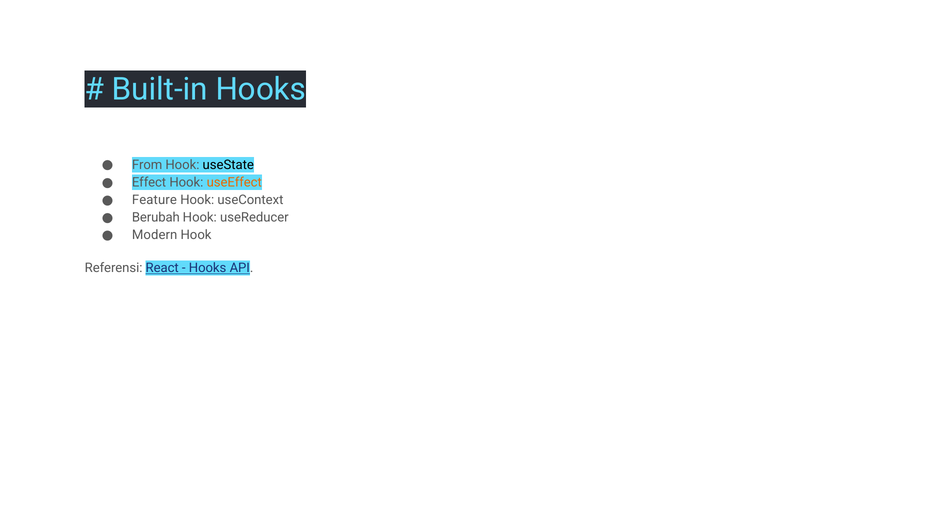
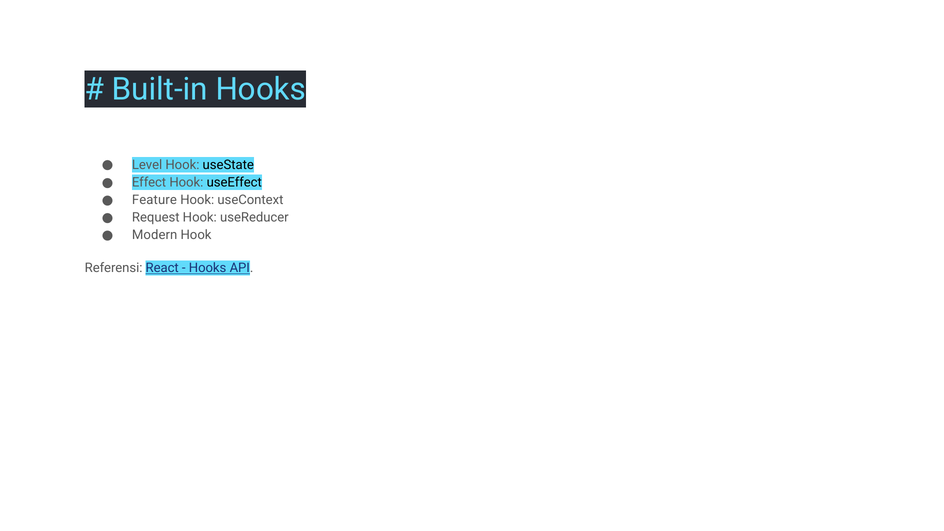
From: From -> Level
useEffect colour: orange -> black
Berubah: Berubah -> Request
